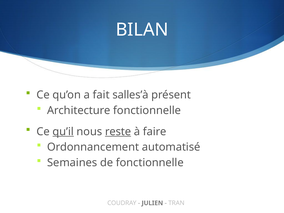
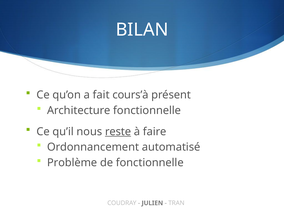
salles’à: salles’à -> cours’à
qu’il underline: present -> none
Semaines: Semaines -> Problème
